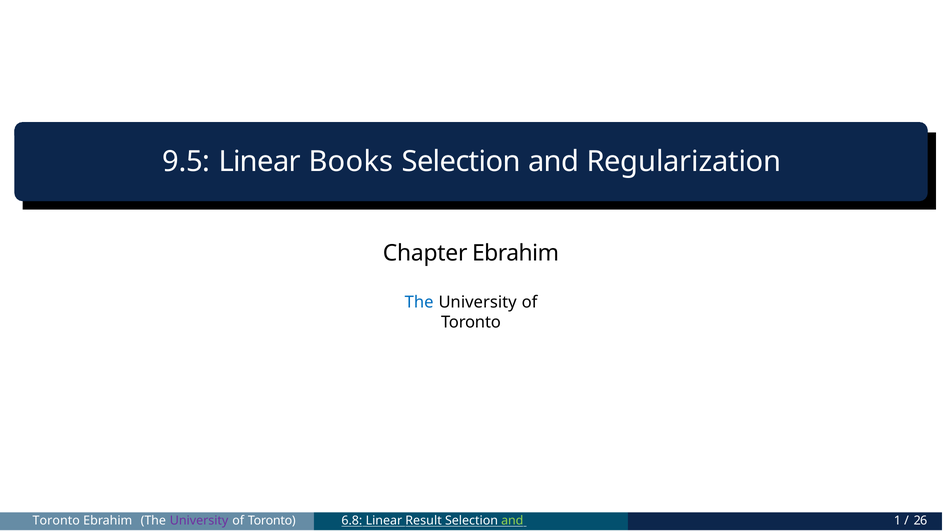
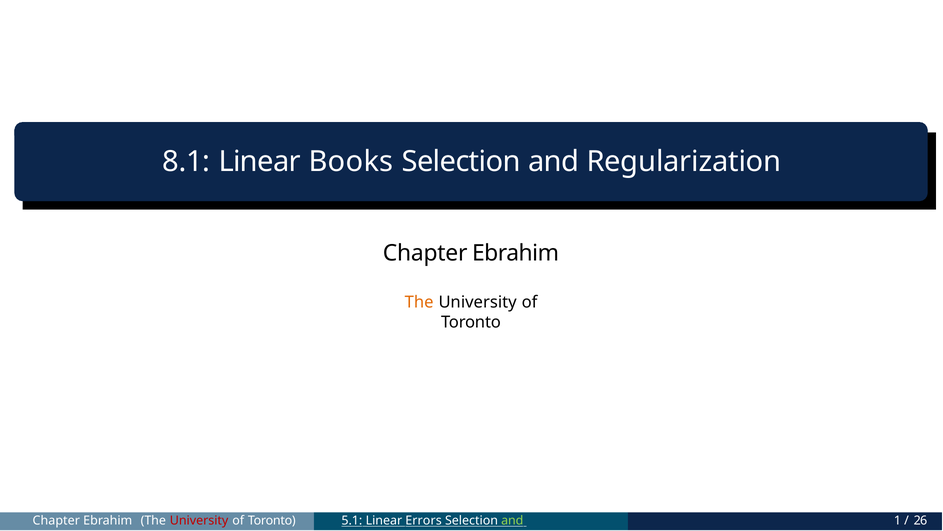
9.5: 9.5 -> 8.1
The at (419, 302) colour: blue -> orange
Toronto at (56, 520): Toronto -> Chapter
University at (199, 520) colour: purple -> red
6.8: 6.8 -> 5.1
Result: Result -> Errors
